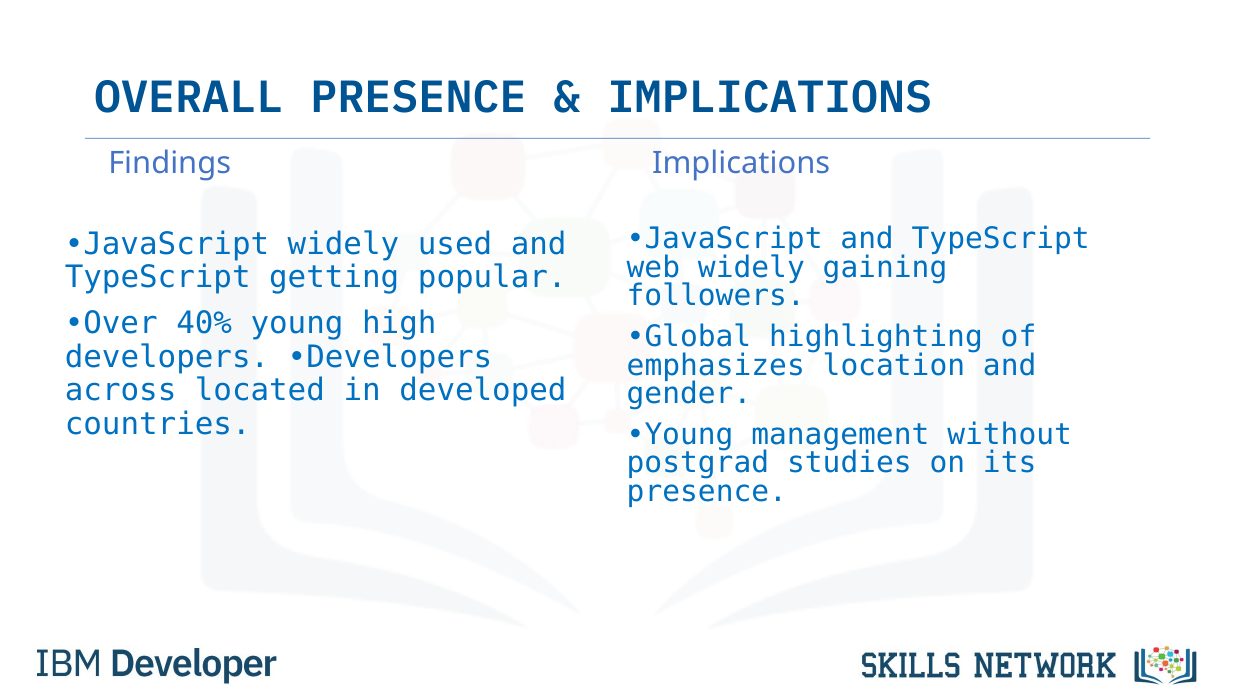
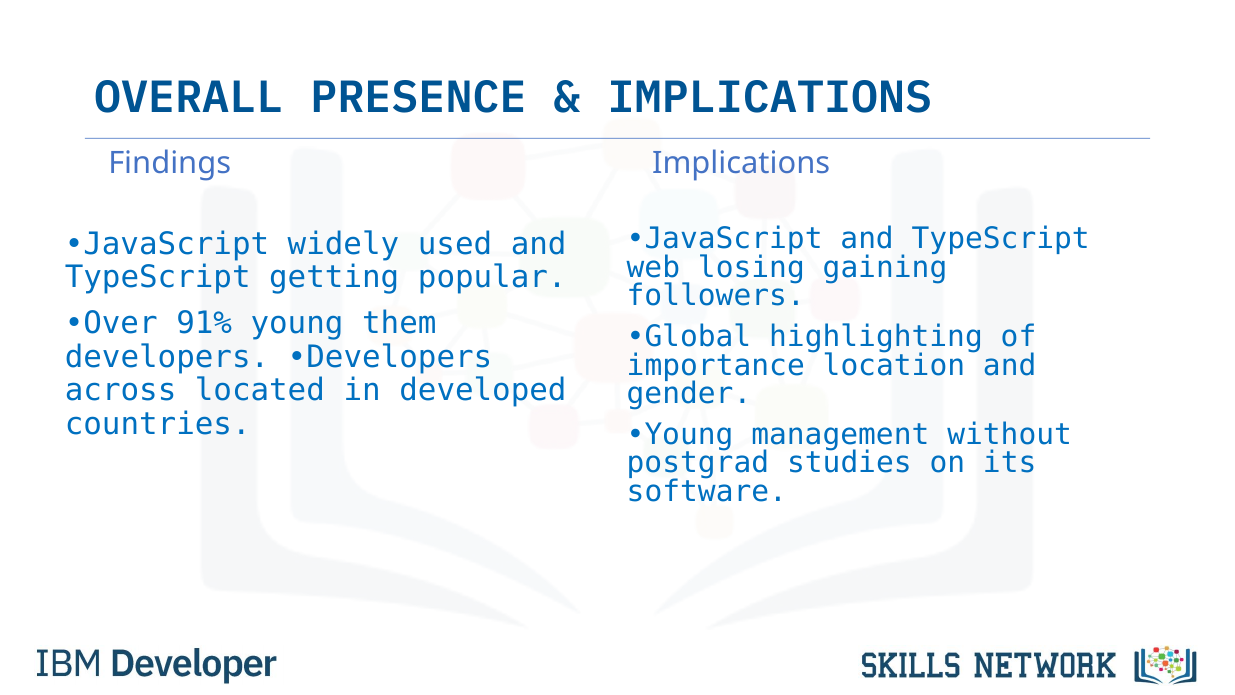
web widely: widely -> losing
40%: 40% -> 91%
high: high -> them
emphasizes: emphasizes -> importance
presence at (707, 492): presence -> software
